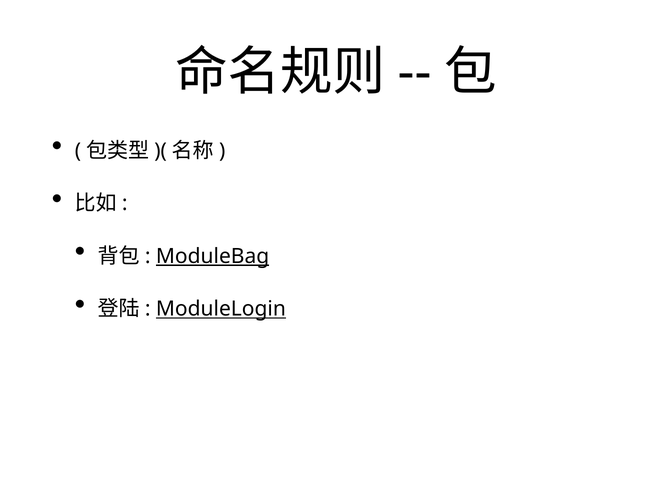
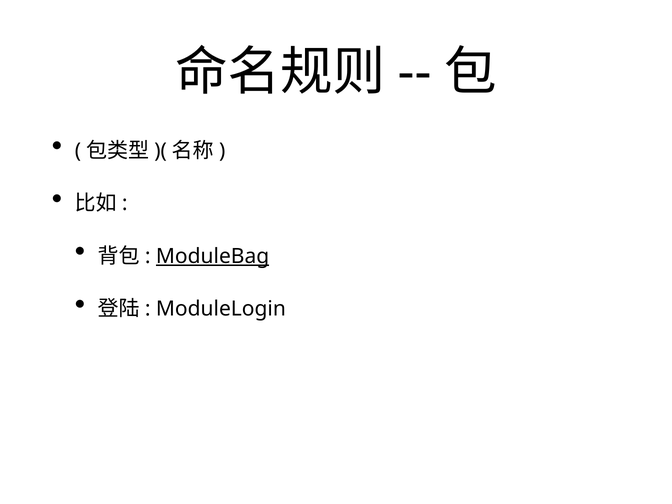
ModuleLogin underline: present -> none
